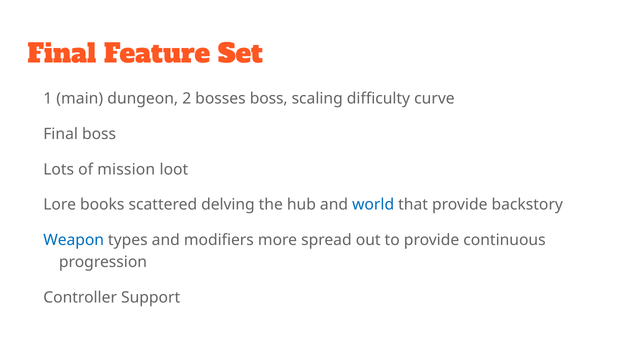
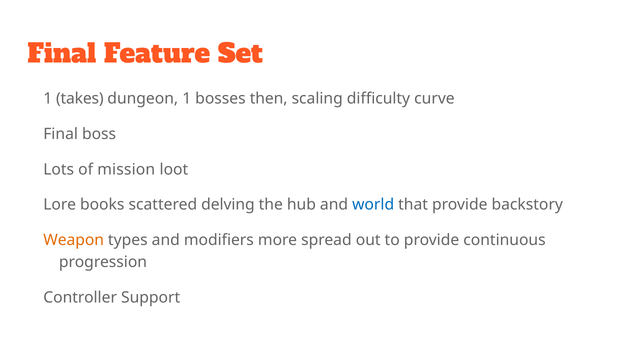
main: main -> takes
dungeon 2: 2 -> 1
bosses boss: boss -> then
Weapon colour: blue -> orange
